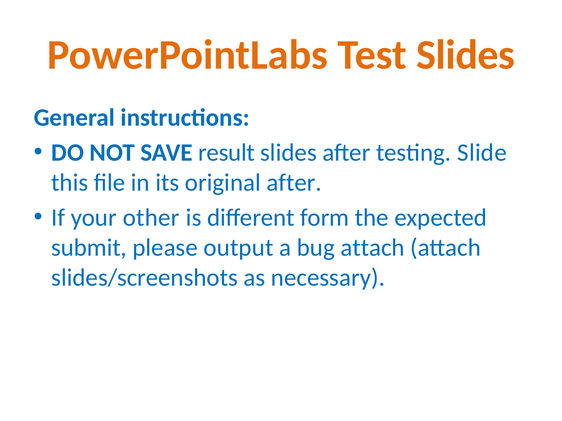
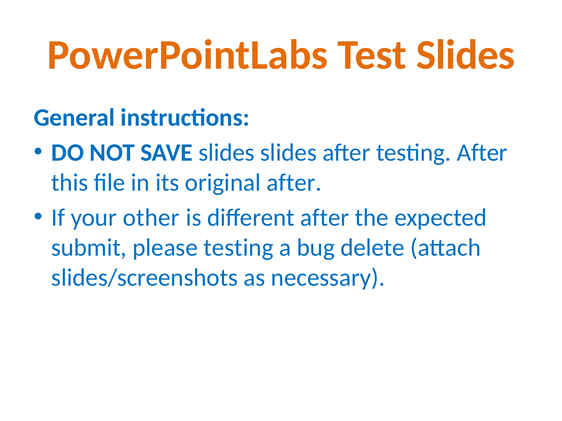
SAVE result: result -> slides
testing Slide: Slide -> After
different form: form -> after
please output: output -> testing
bug attach: attach -> delete
